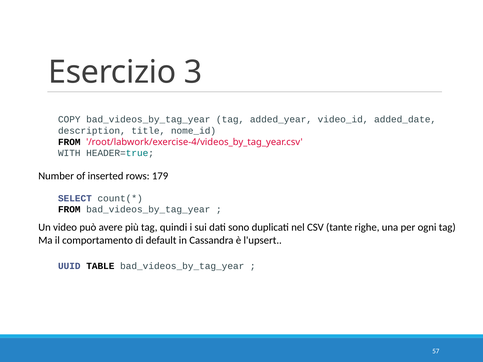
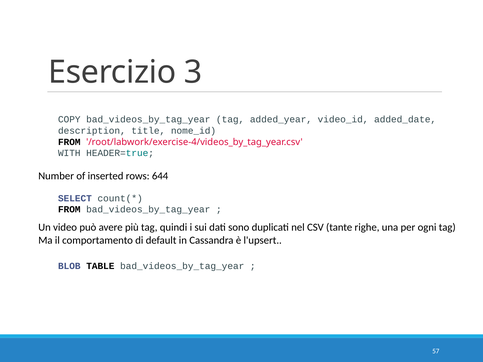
179: 179 -> 644
UUID: UUID -> BLOB
